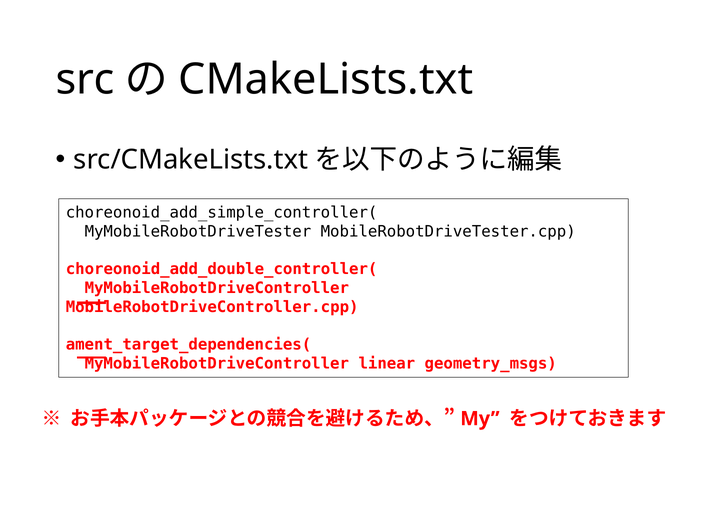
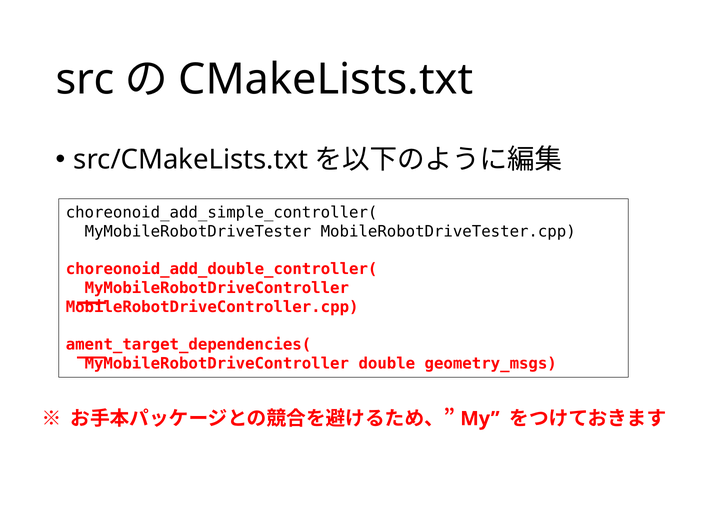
linear: linear -> double
